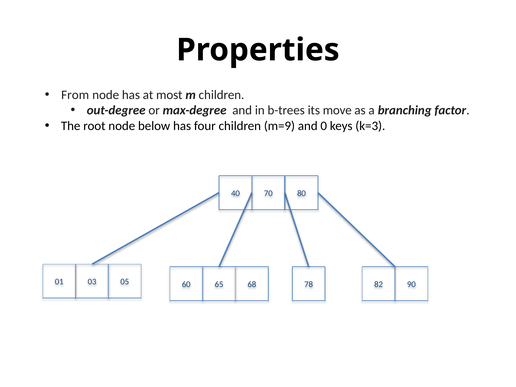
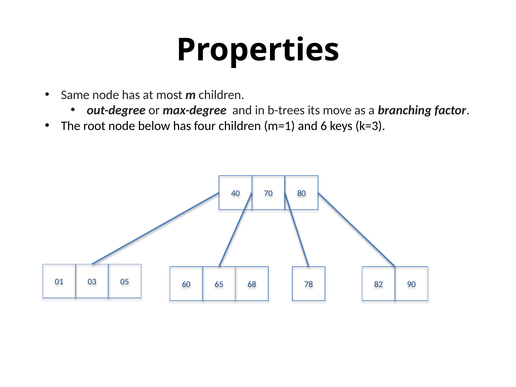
From: From -> Same
m=9: m=9 -> m=1
0: 0 -> 6
